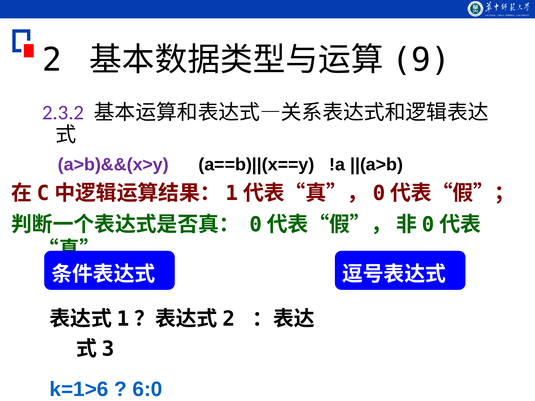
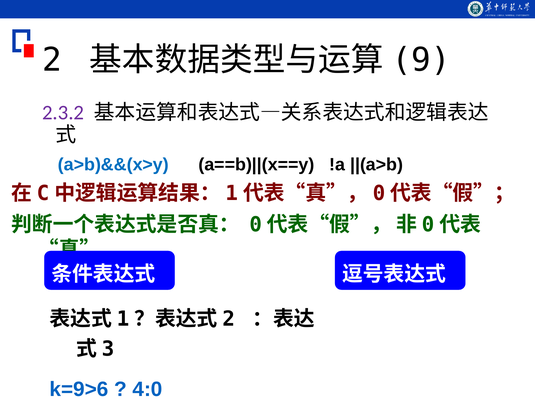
a>b)&&(x>y colour: purple -> blue
k=1>6: k=1>6 -> k=9>6
6:0: 6:0 -> 4:0
